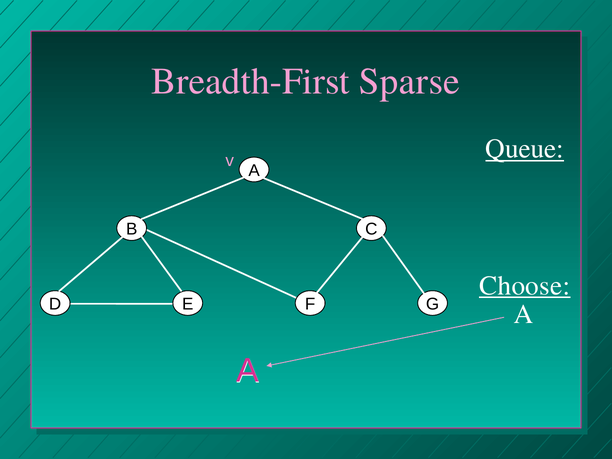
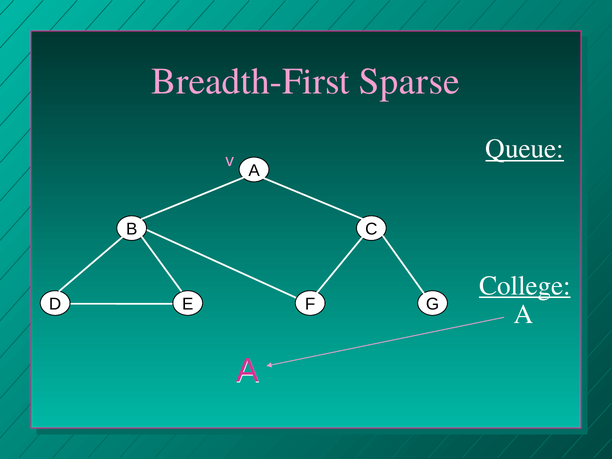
Choose: Choose -> College
